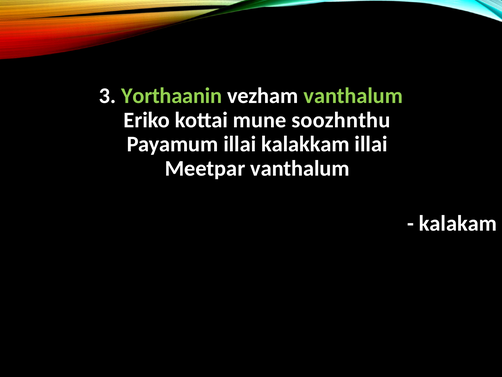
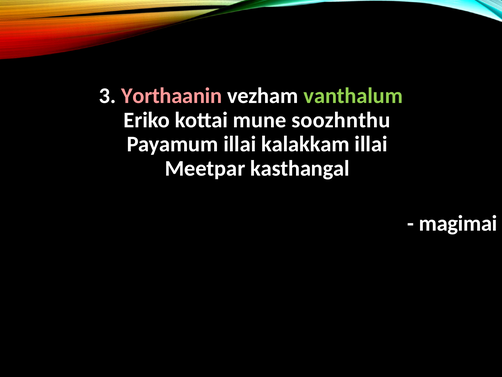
Yorthaanin colour: light green -> pink
Meetpar vanthalum: vanthalum -> kasthangal
kalakam: kalakam -> magimai
